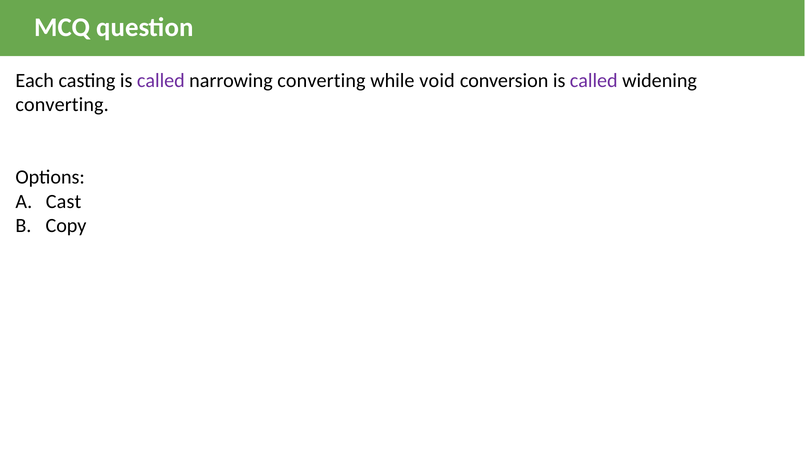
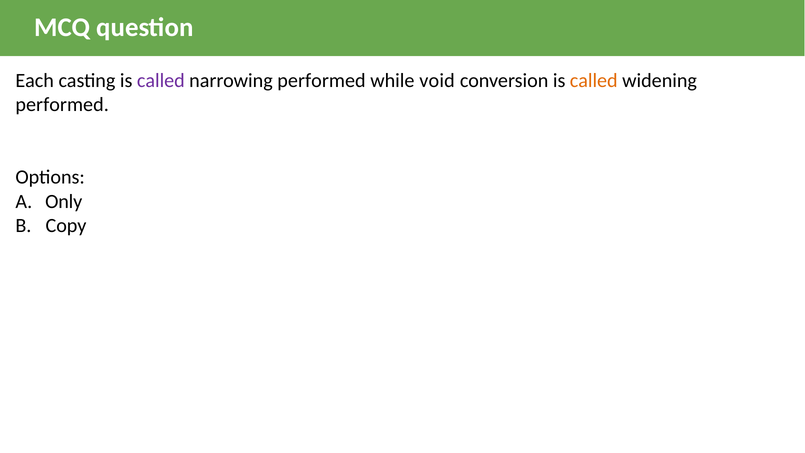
narrowing converting: converting -> performed
called at (594, 81) colour: purple -> orange
converting at (62, 105): converting -> performed
Cast: Cast -> Only
